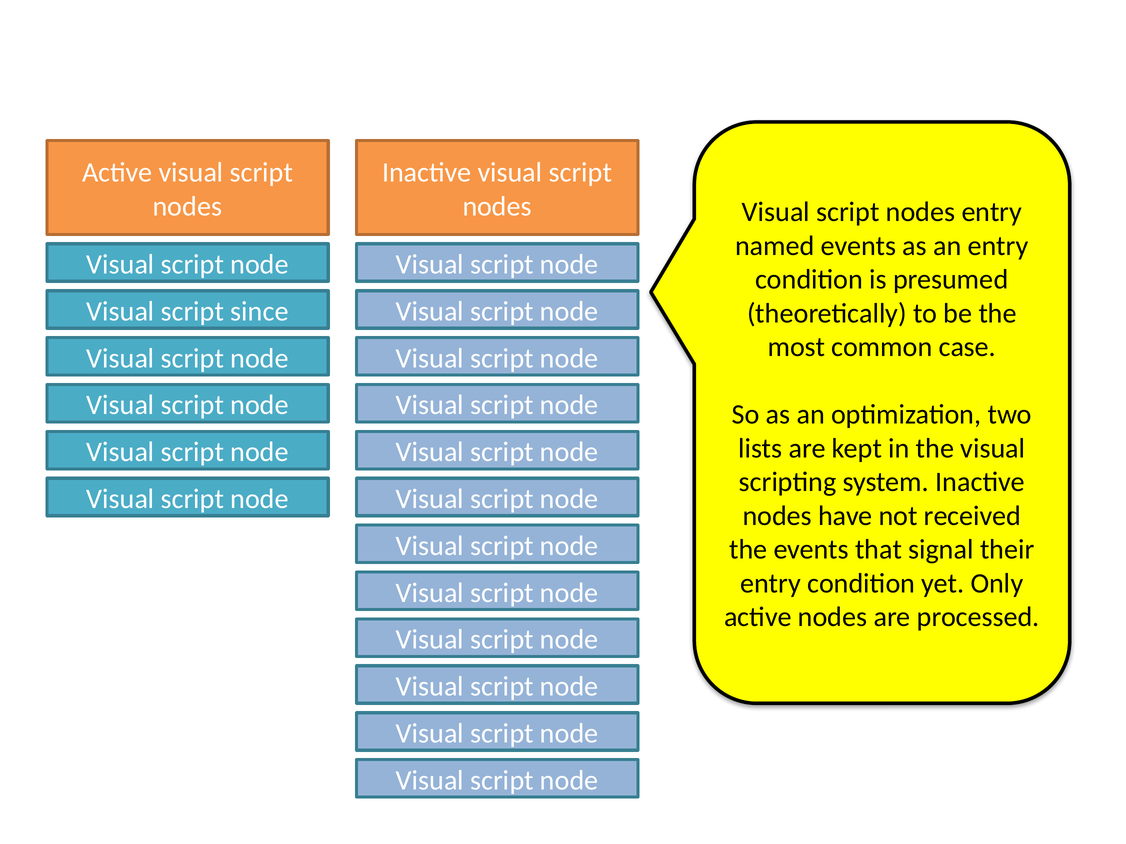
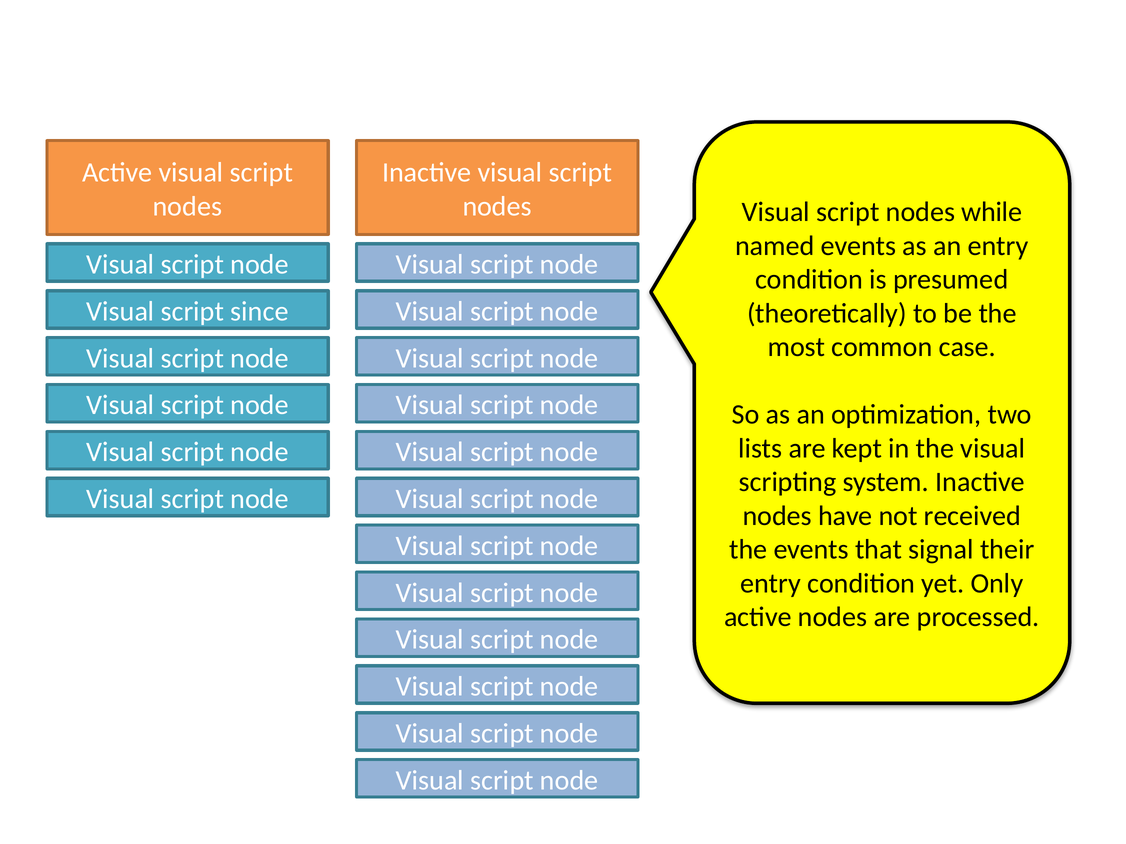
nodes entry: entry -> while
